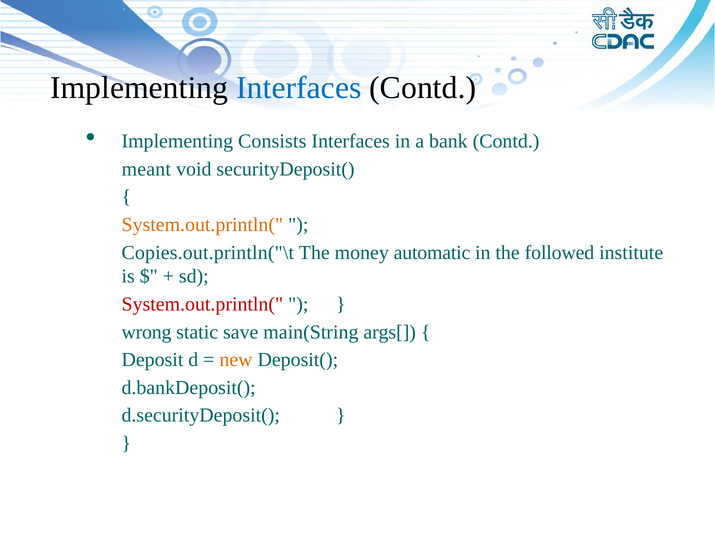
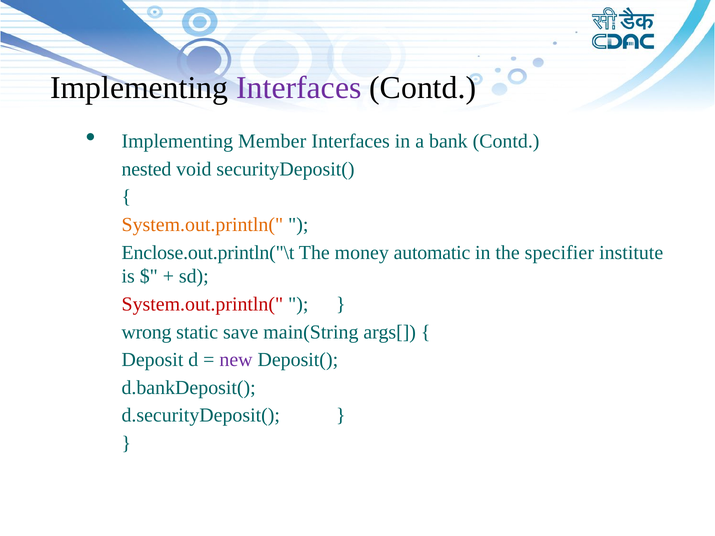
Interfaces at (299, 88) colour: blue -> purple
Consists: Consists -> Member
meant: meant -> nested
Copies.out.println("\t: Copies.out.println("\t -> Enclose.out.println("\t
followed: followed -> specifier
new colour: orange -> purple
